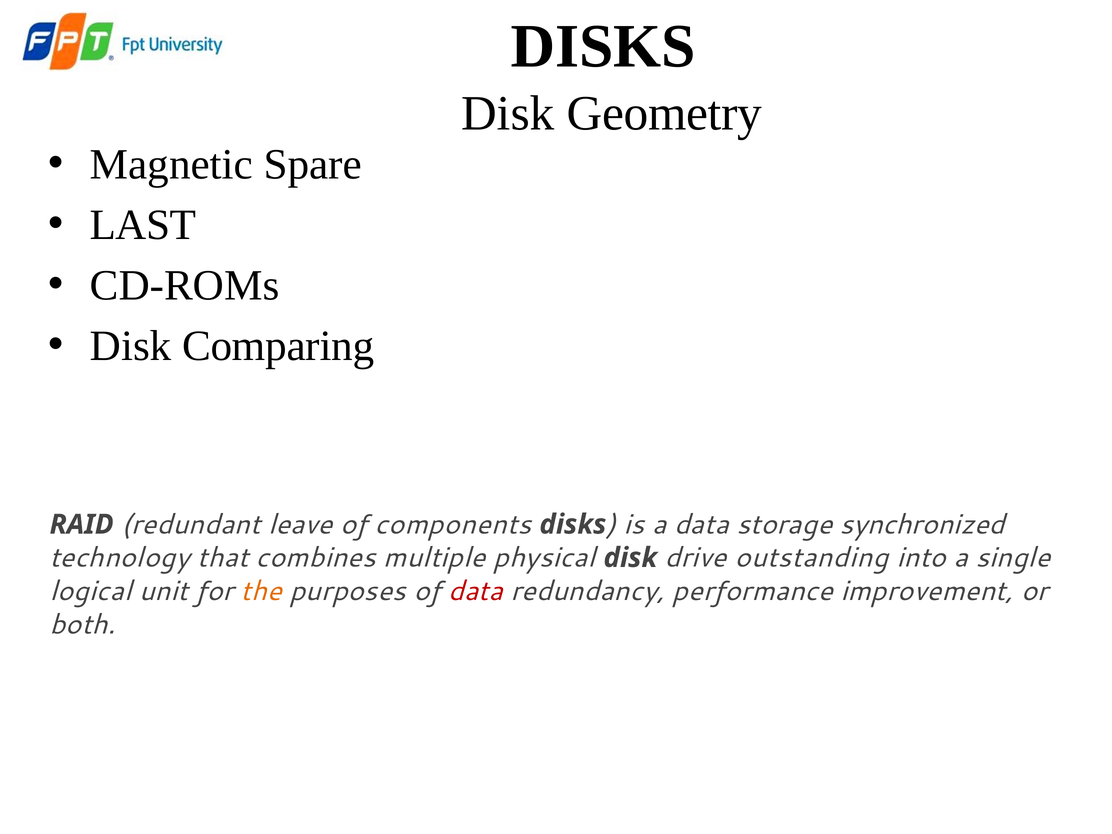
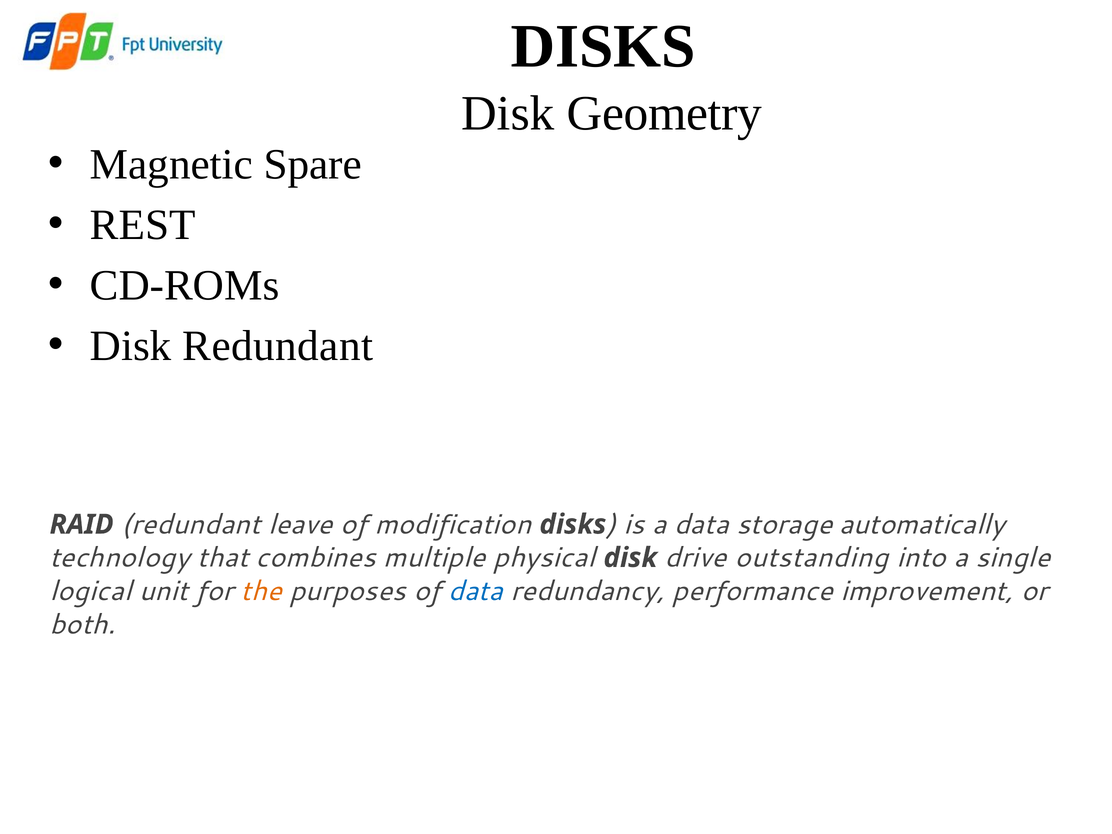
LAST: LAST -> REST
Disk Comparing: Comparing -> Redundant
components: components -> modification
synchronized: synchronized -> automatically
data at (476, 591) colour: red -> blue
